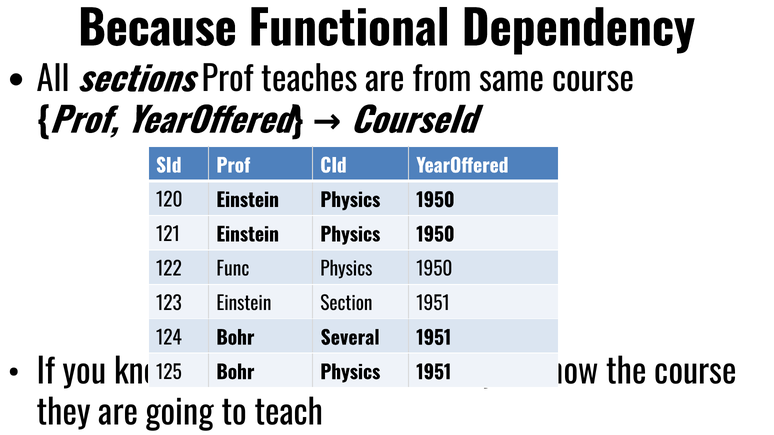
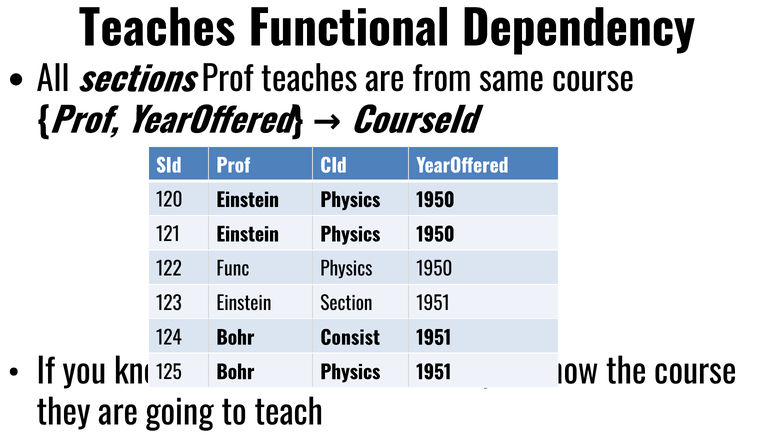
Because at (157, 30): Because -> Teaches
Several: Several -> Consist
